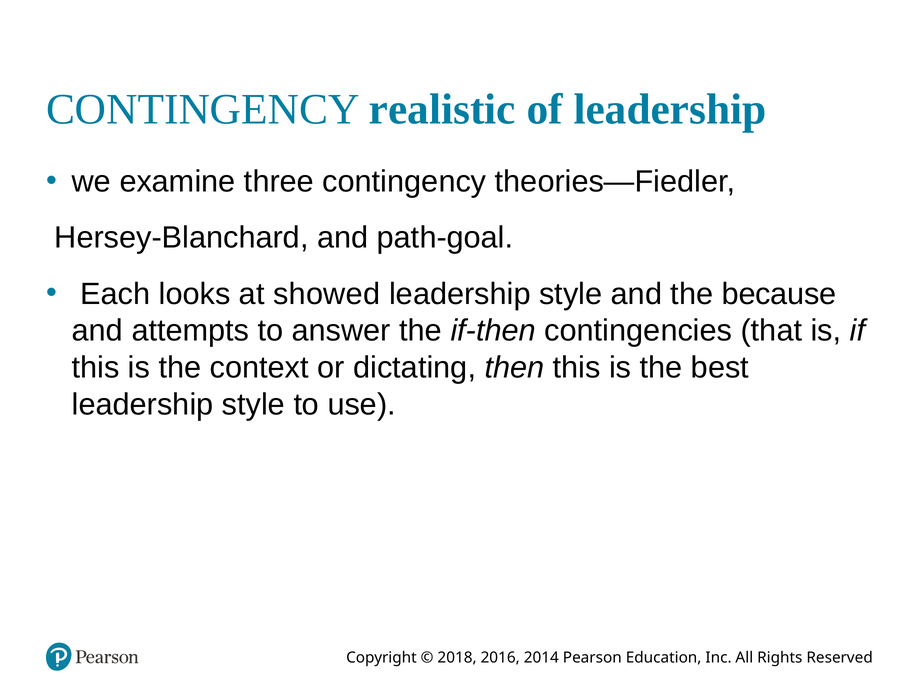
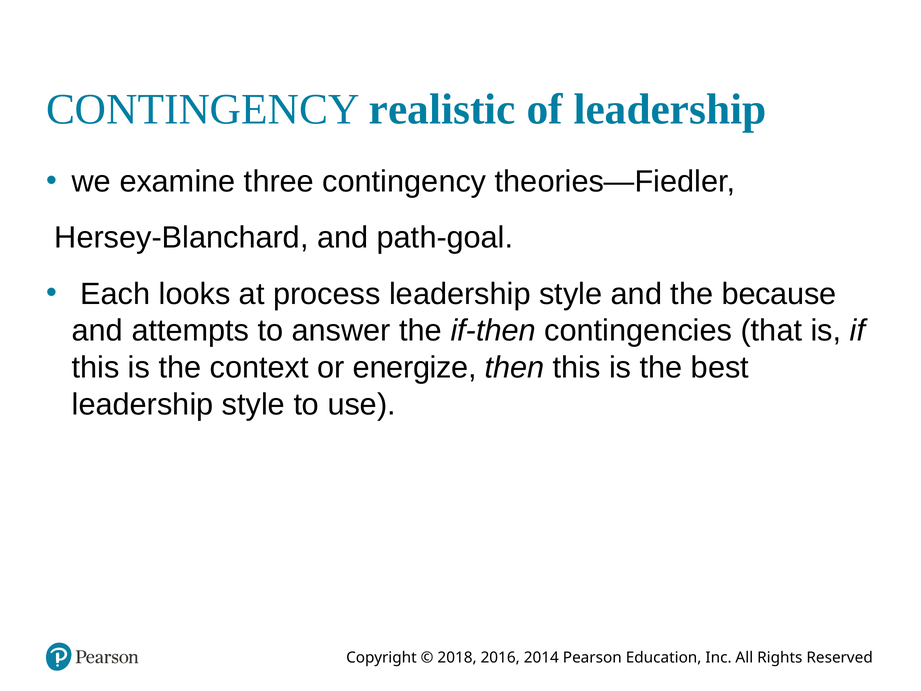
showed: showed -> process
dictating: dictating -> energize
